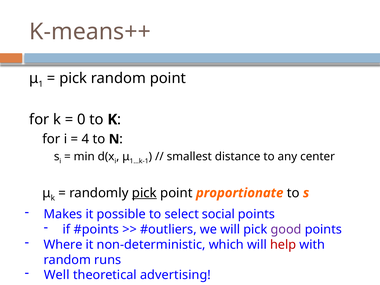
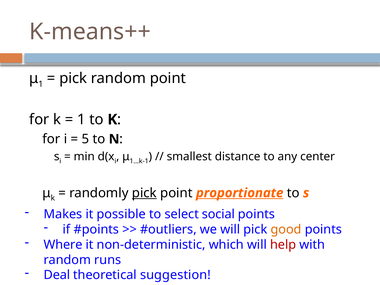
0 at (81, 120): 0 -> 1
4: 4 -> 5
proportionate underline: none -> present
good colour: purple -> orange
Well: Well -> Deal
advertising: advertising -> suggestion
